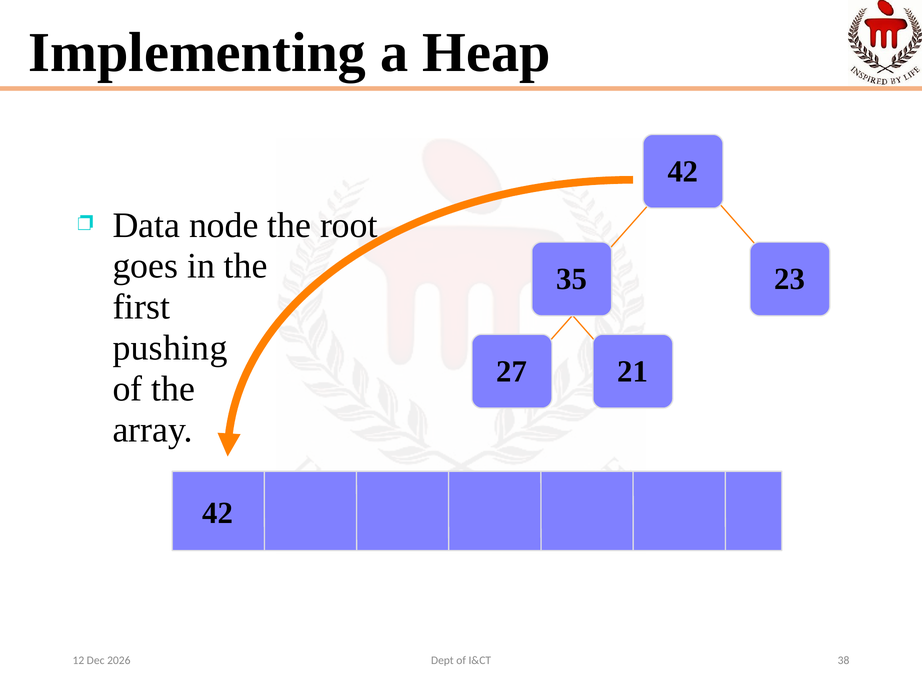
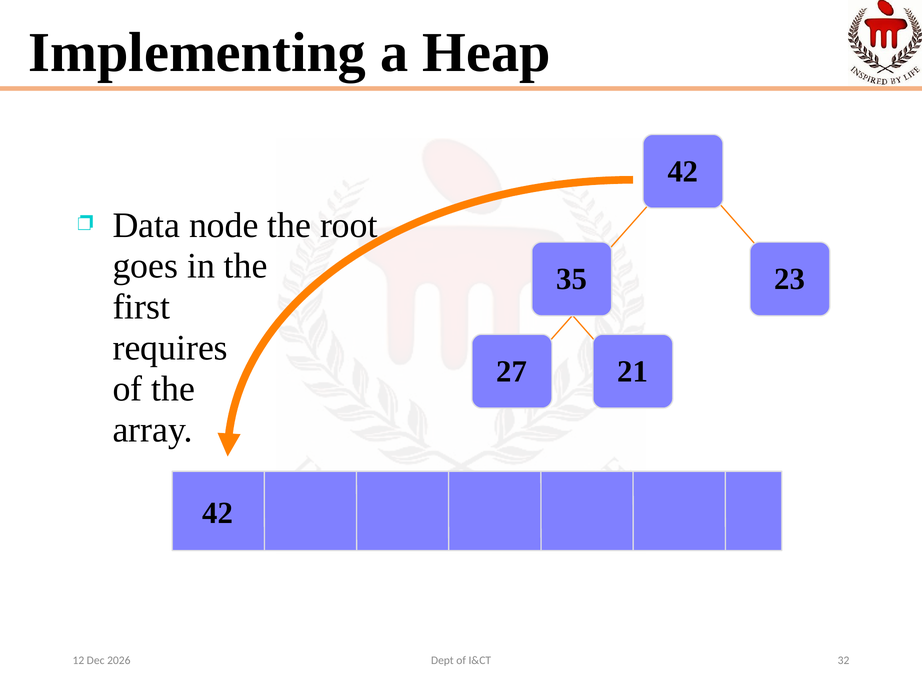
pushing: pushing -> requires
38: 38 -> 32
